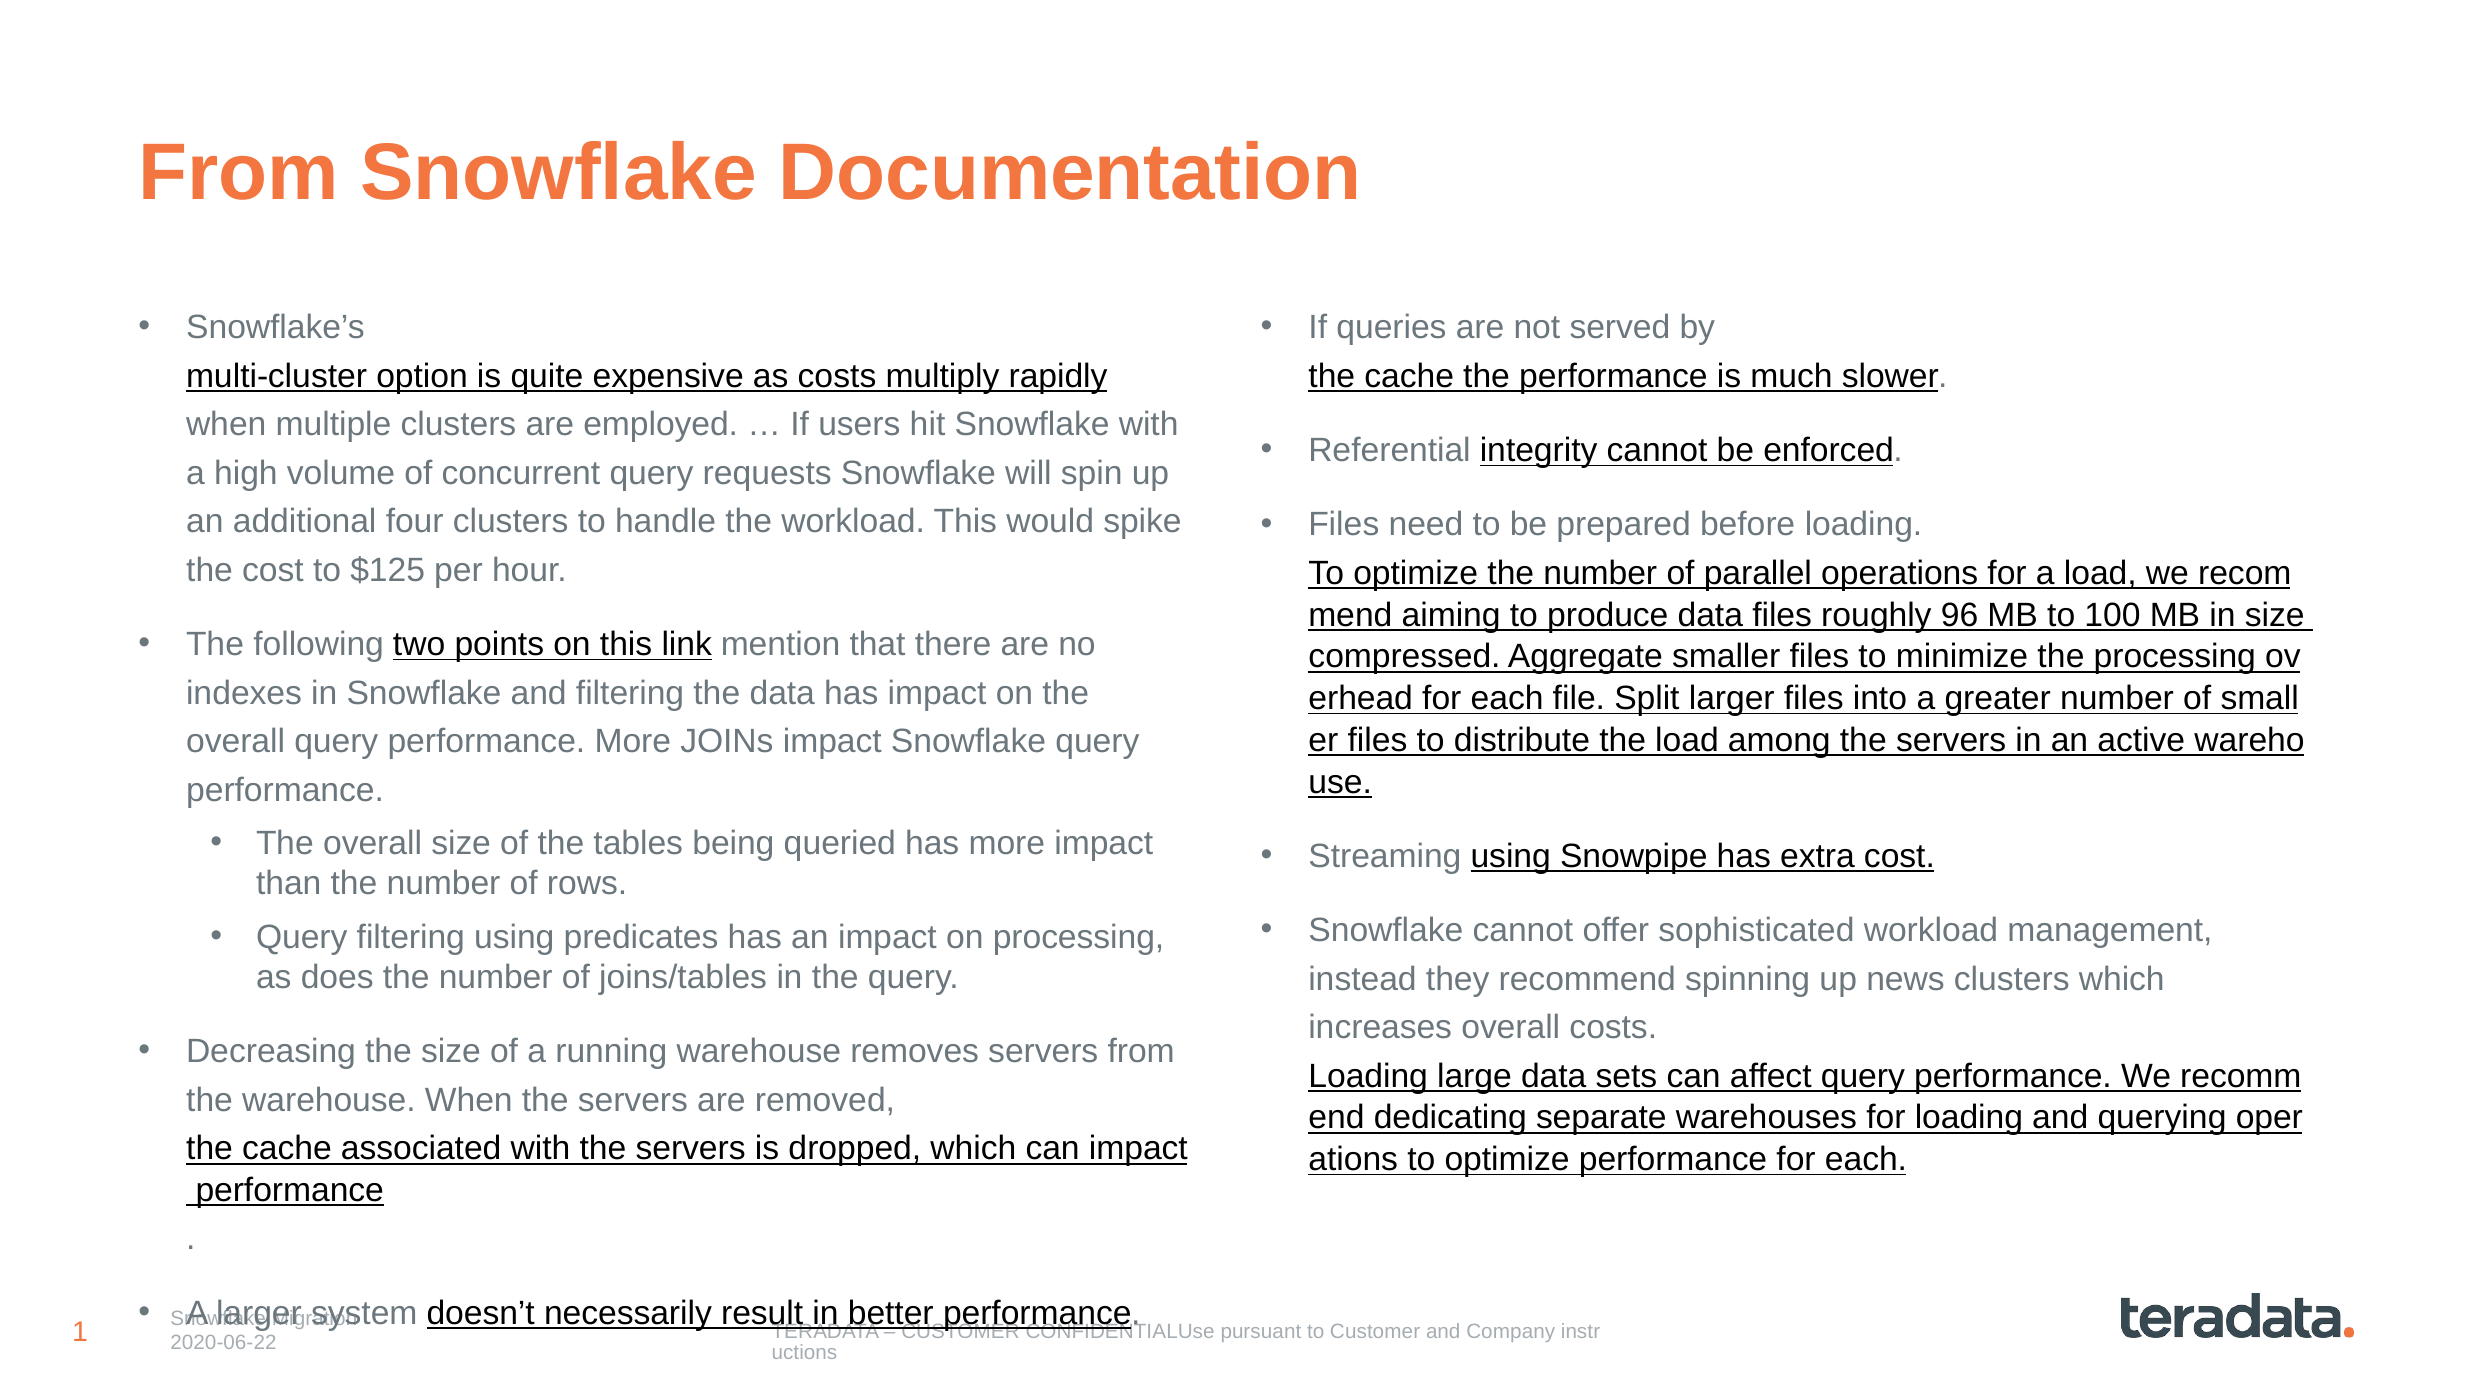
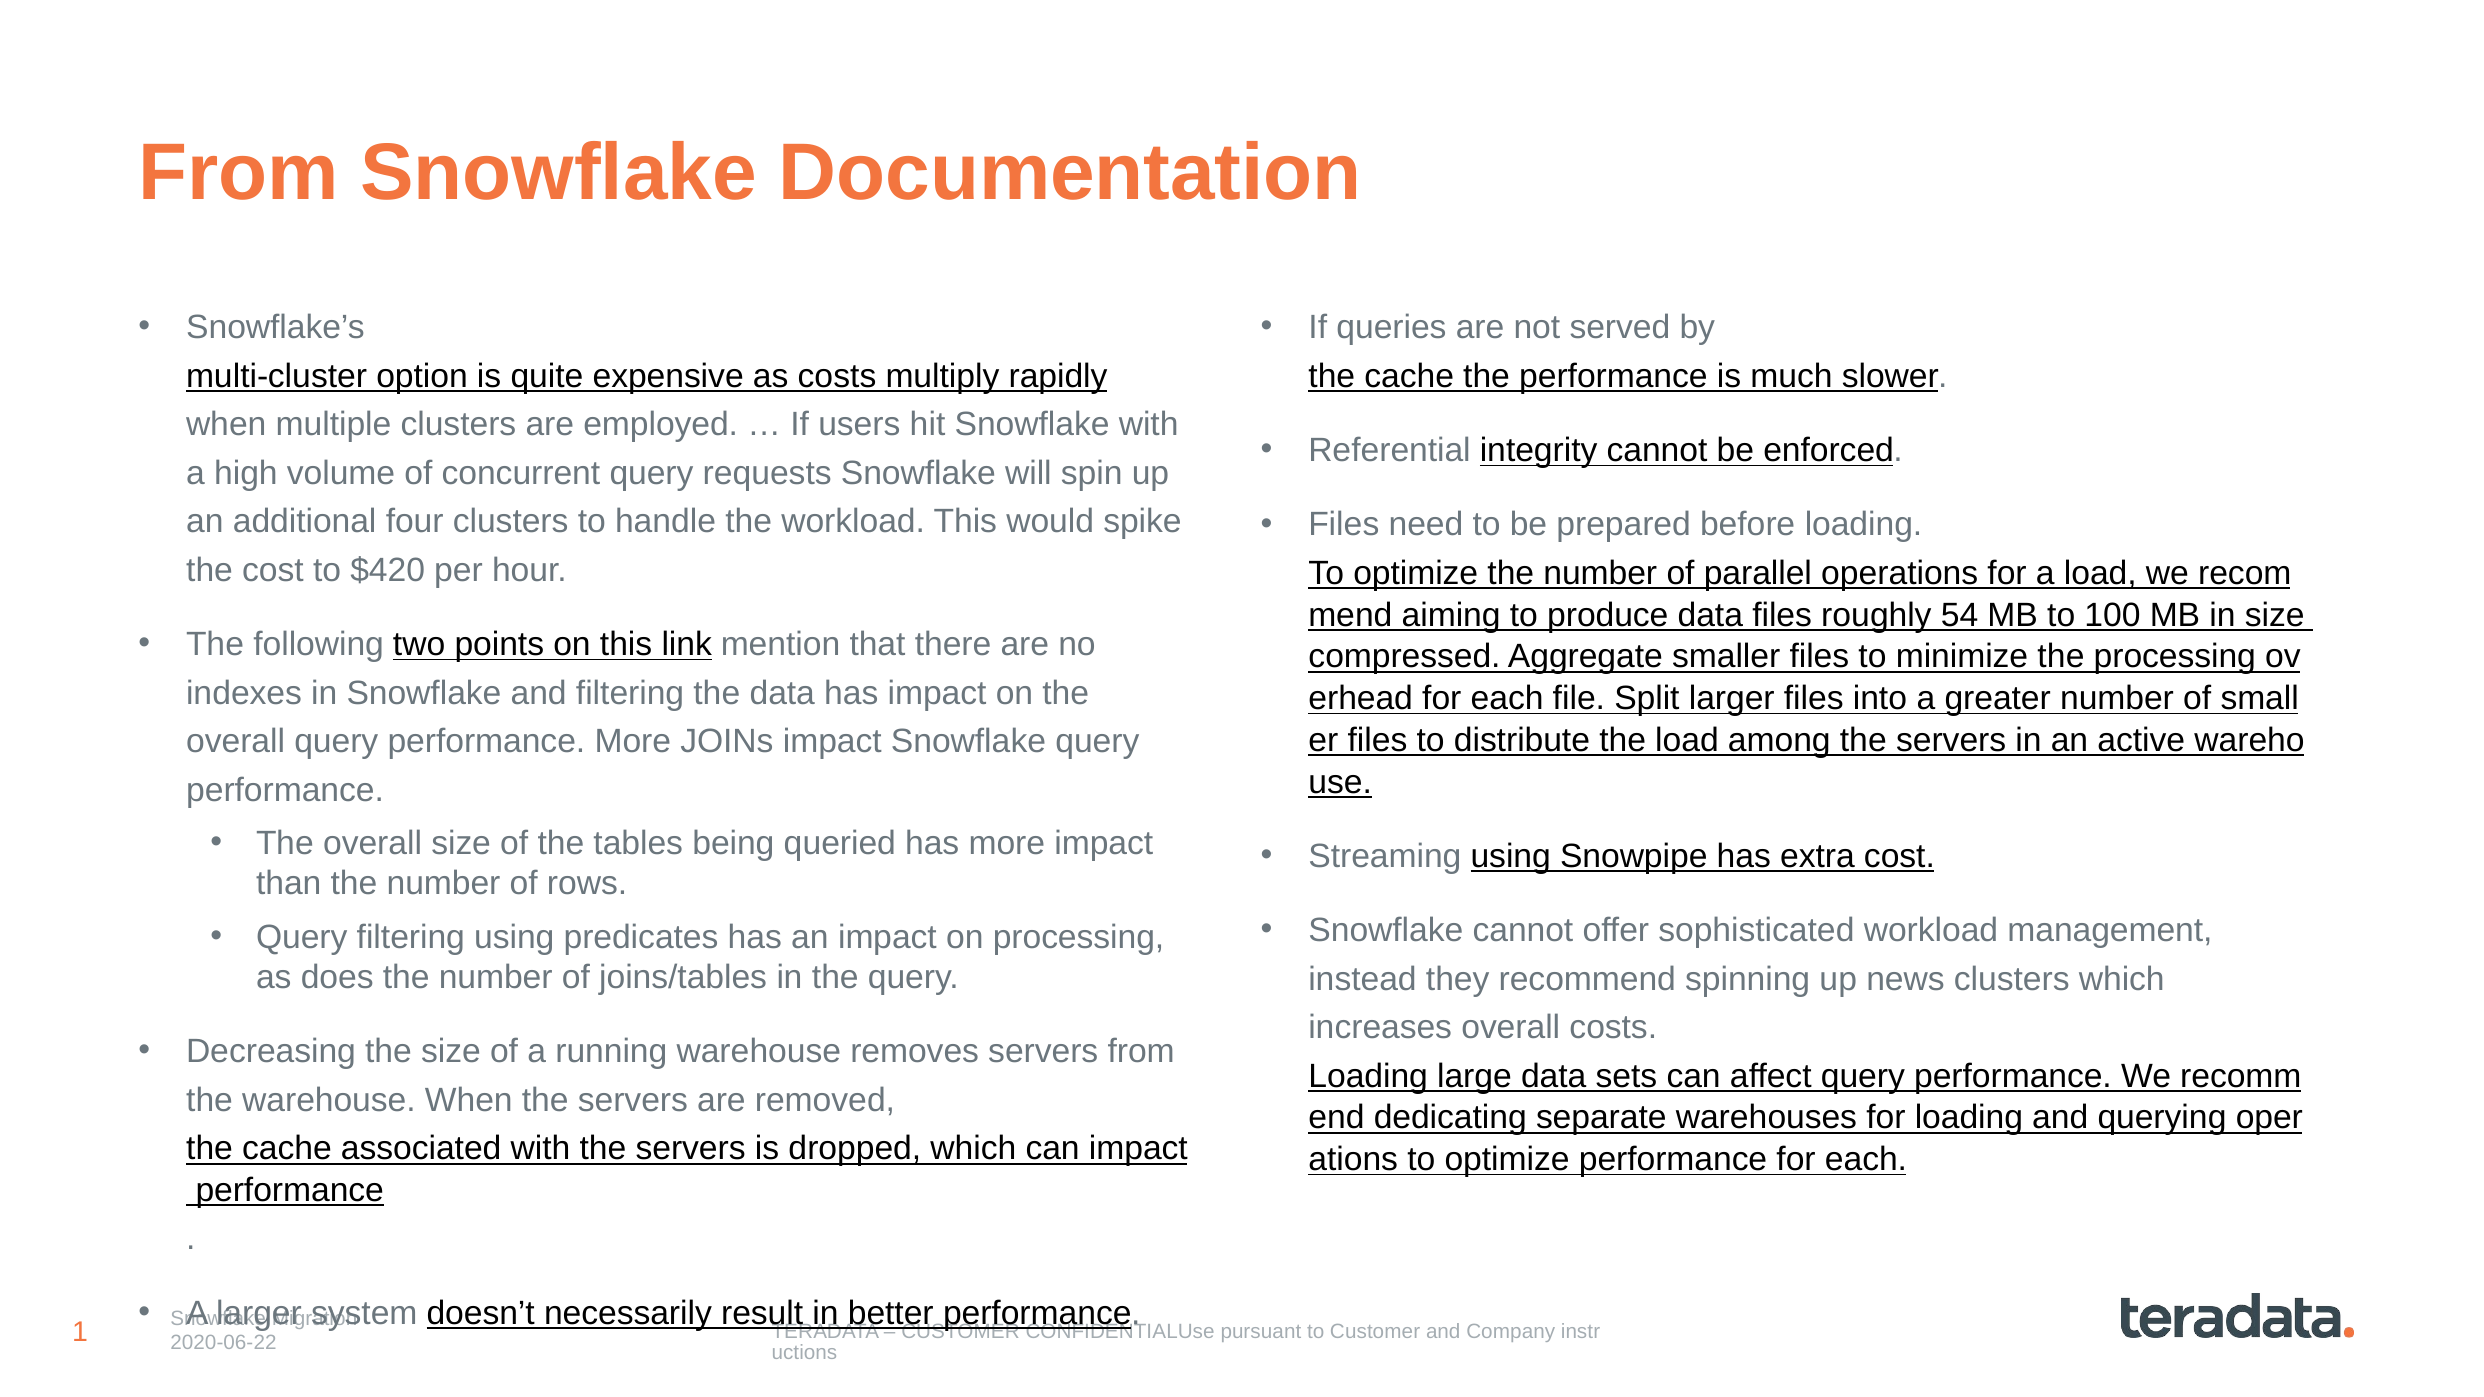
$125: $125 -> $420
96: 96 -> 54
